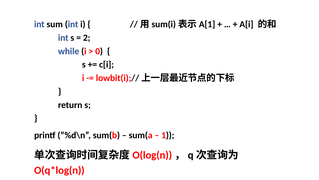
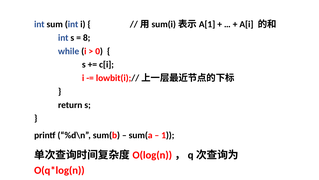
2: 2 -> 8
